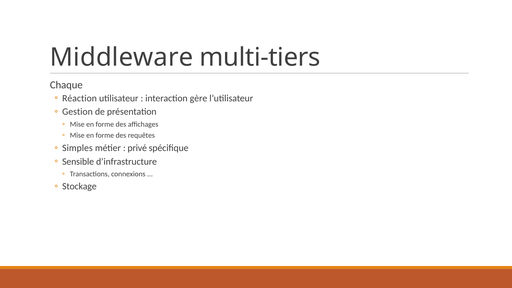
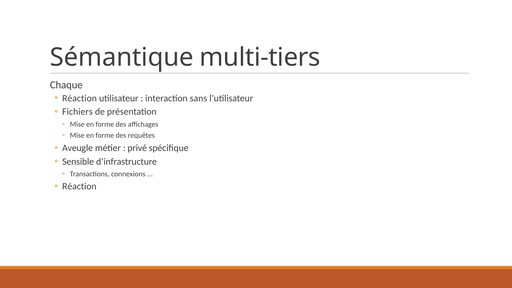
Middleware: Middleware -> Sémantique
gère: gère -> sans
Gestion: Gestion -> Fichiers
Simples: Simples -> Aveugle
Stockage at (79, 186): Stockage -> Réaction
